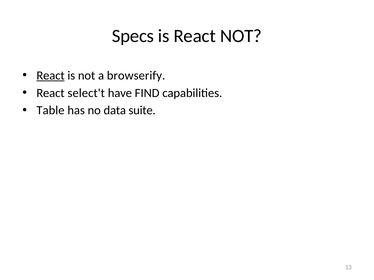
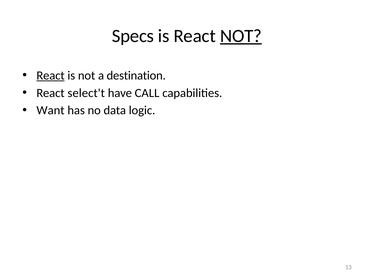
NOT at (241, 36) underline: none -> present
browserify: browserify -> destination
FIND: FIND -> CALL
Table: Table -> Want
suite: suite -> logic
